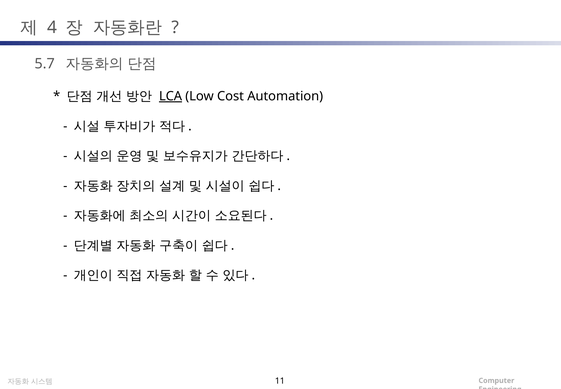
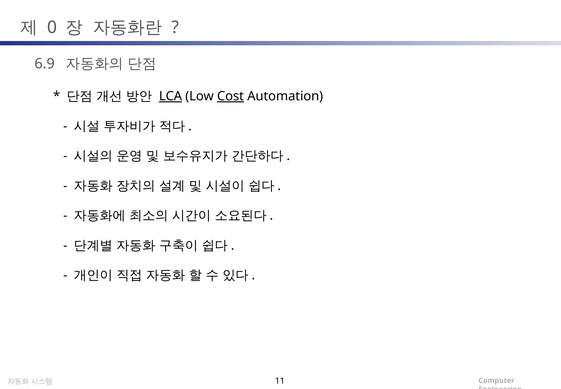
4: 4 -> 0
5.7: 5.7 -> 6.9
Cost underline: none -> present
